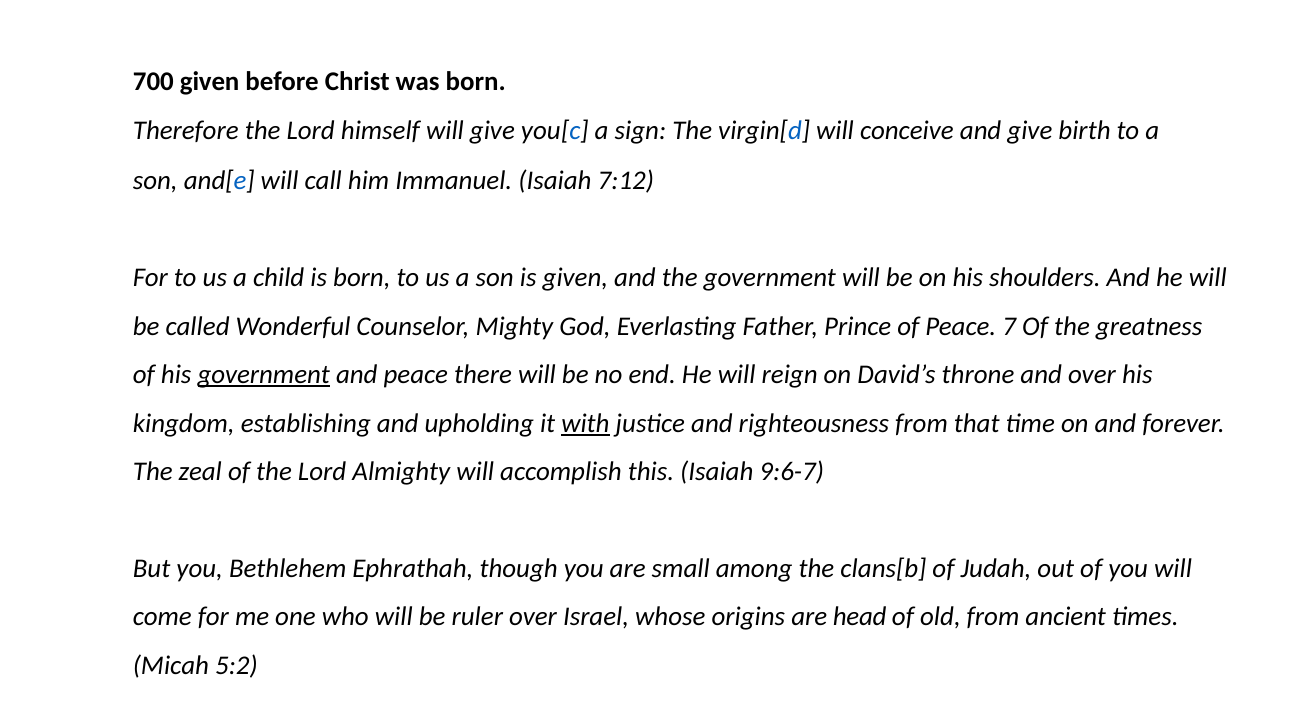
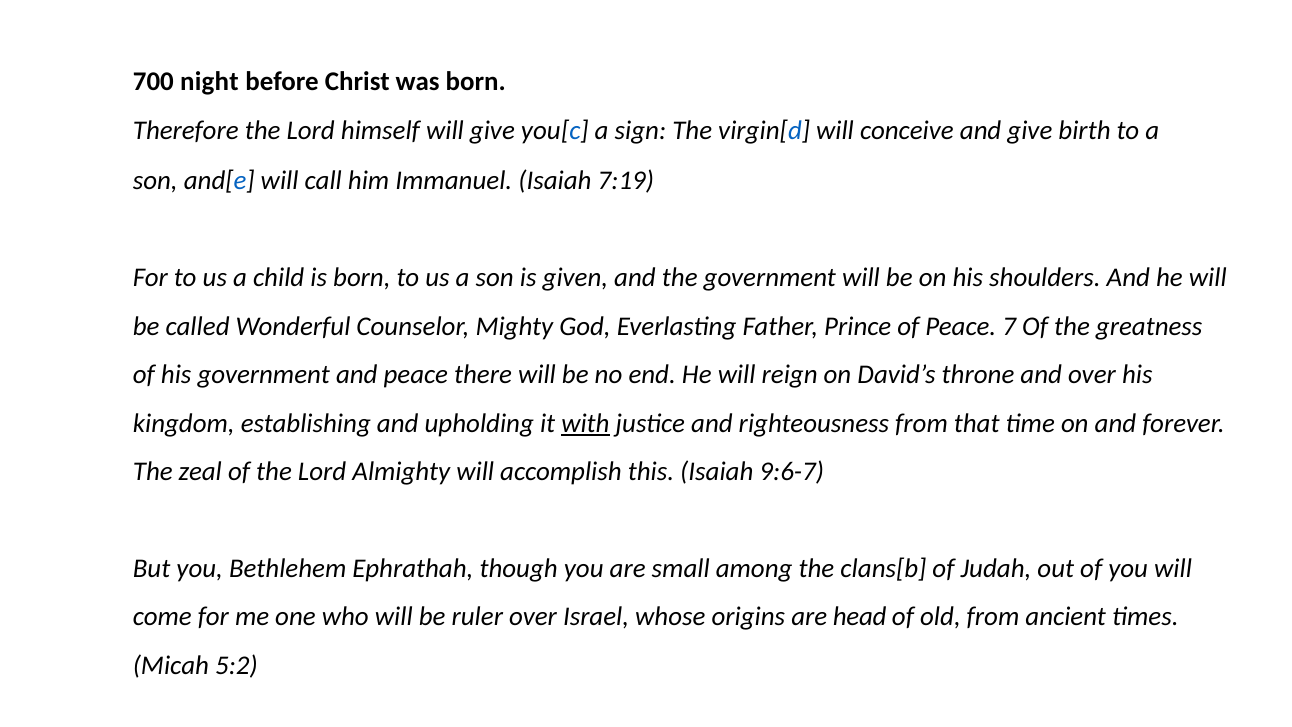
700 given: given -> night
7:12: 7:12 -> 7:19
government at (264, 375) underline: present -> none
